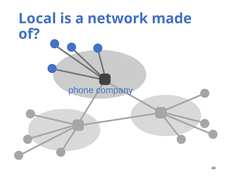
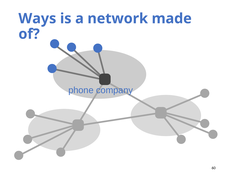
Local: Local -> Ways
